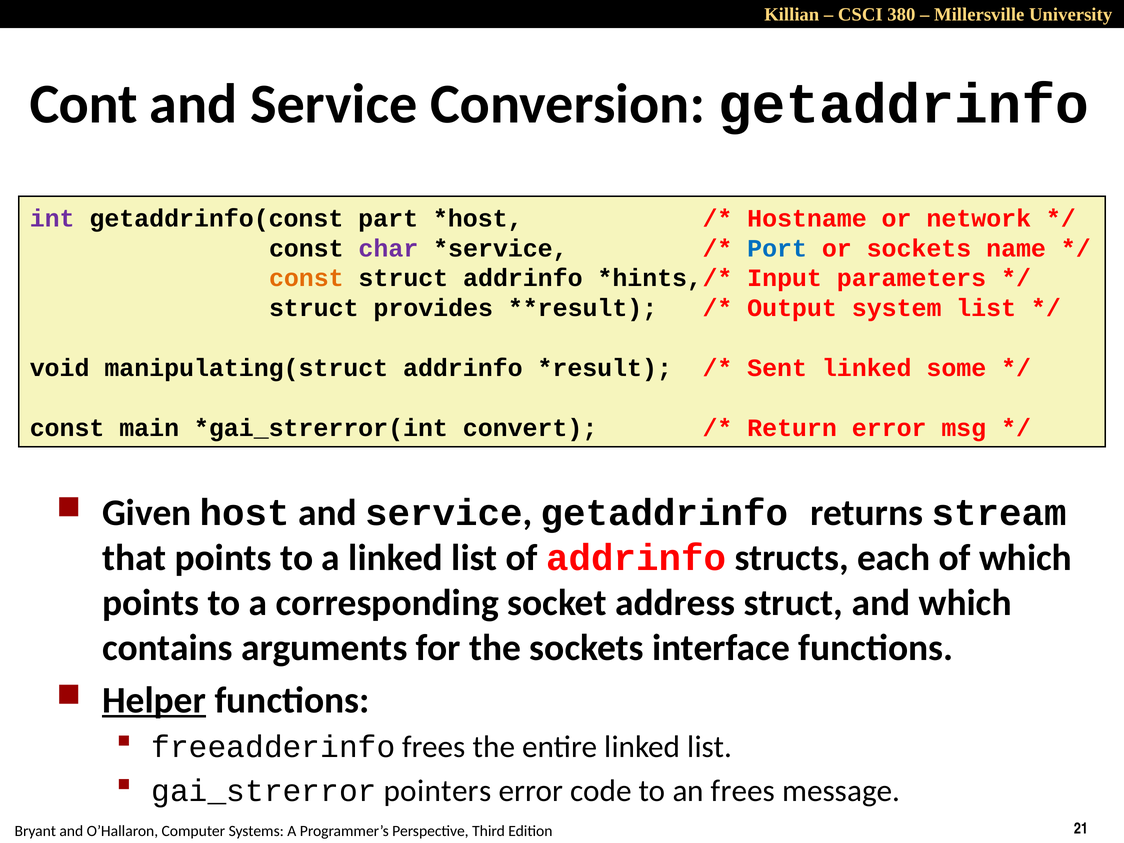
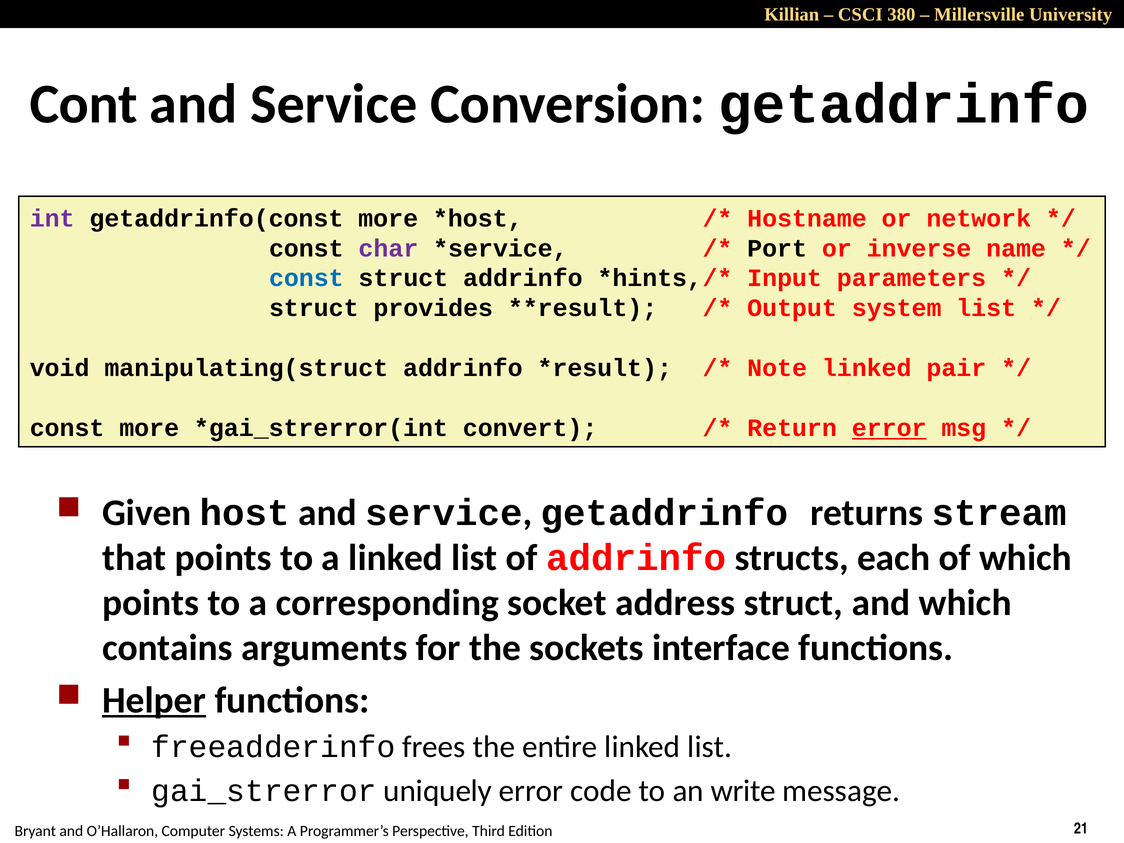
getaddrinfo(const part: part -> more
Port colour: blue -> black
or sockets: sockets -> inverse
const at (306, 278) colour: orange -> blue
Sent: Sent -> Note
some: some -> pair
const main: main -> more
error at (889, 428) underline: none -> present
pointers: pointers -> uniquely
an frees: frees -> write
